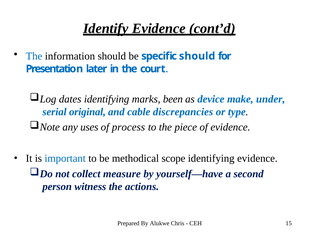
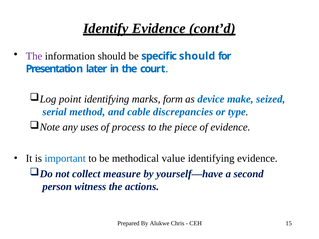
The at (34, 56) colour: blue -> purple
dates: dates -> point
been: been -> form
under: under -> seized
original: original -> method
scope: scope -> value
